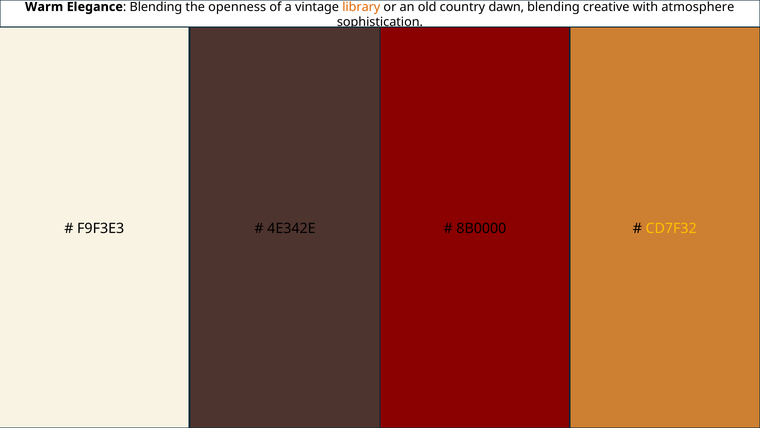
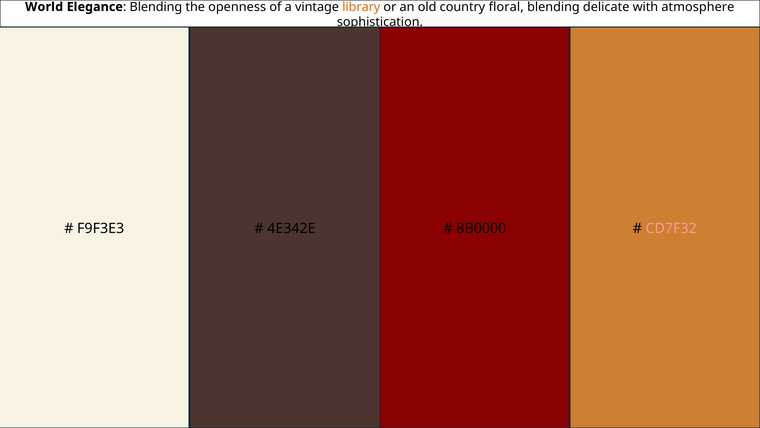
Warm: Warm -> World
dawn: dawn -> floral
creative: creative -> delicate
CD7F32 colour: yellow -> pink
